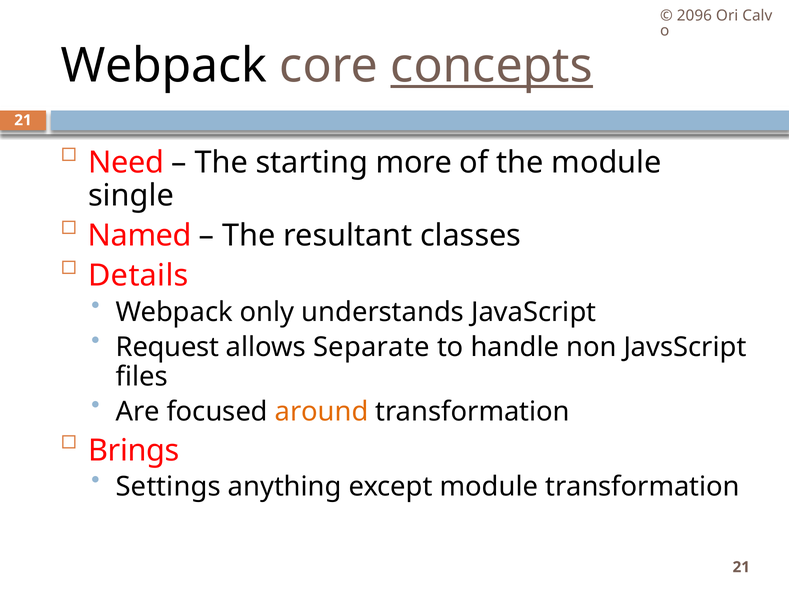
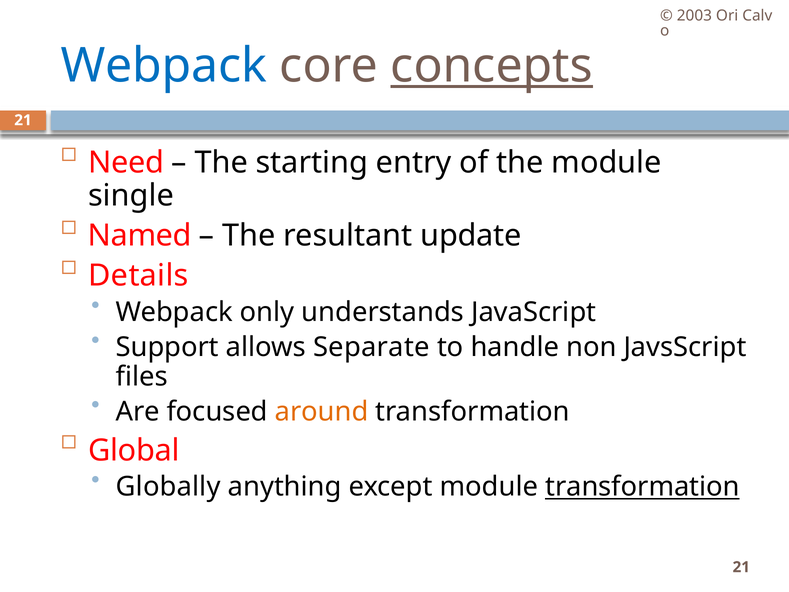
2096: 2096 -> 2003
Webpack at (164, 66) colour: black -> blue
more: more -> entry
classes: classes -> update
Request: Request -> Support
Brings: Brings -> Global
Settings: Settings -> Globally
transformation at (642, 487) underline: none -> present
